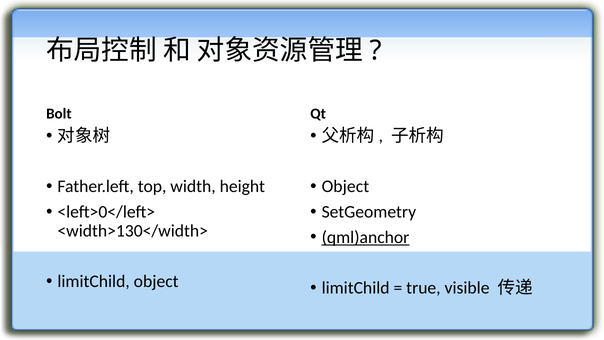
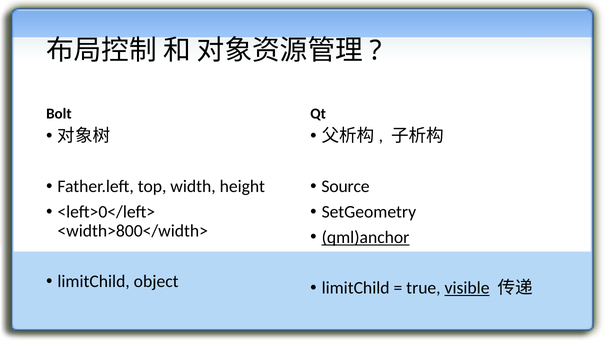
Object at (345, 186): Object -> Source
<width>130</width>: <width>130</width> -> <width>800</width>
visible underline: none -> present
